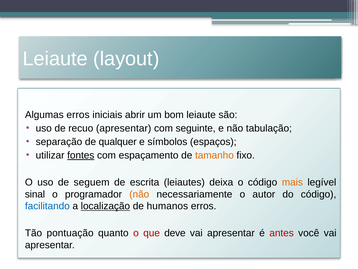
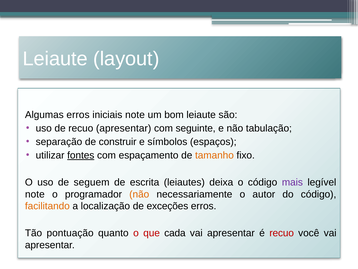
iniciais abrir: abrir -> note
qualquer: qualquer -> construir
mais colour: orange -> purple
sinal at (35, 194): sinal -> note
facilitando colour: blue -> orange
localização underline: present -> none
humanos: humanos -> exceções
deve: deve -> cada
é antes: antes -> recuo
